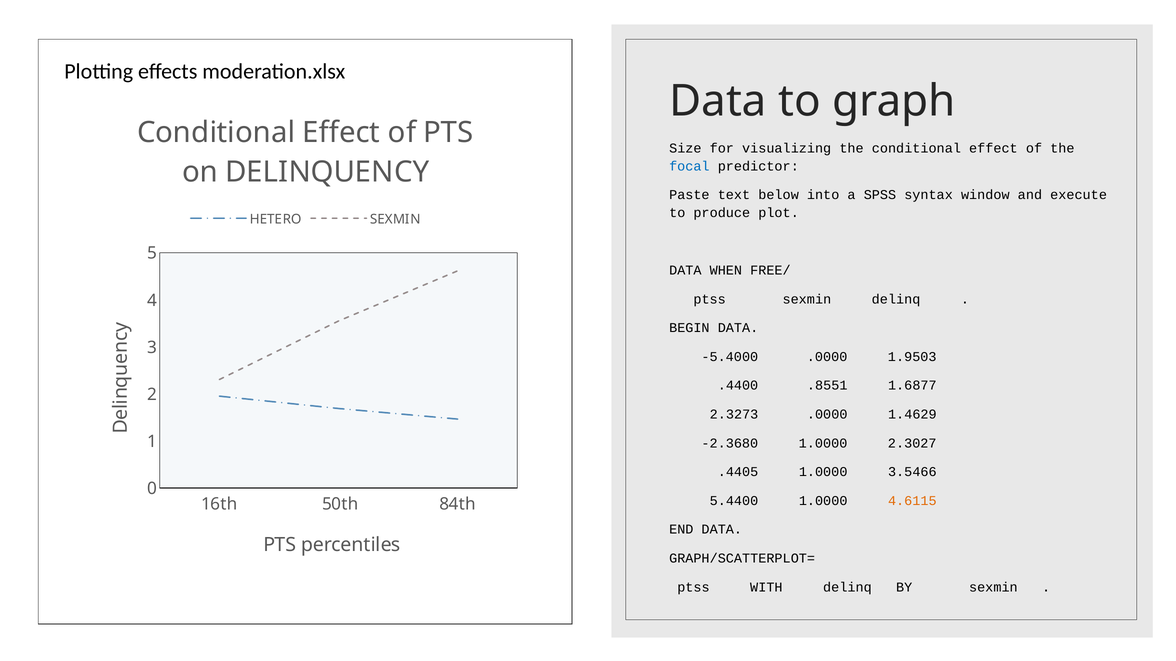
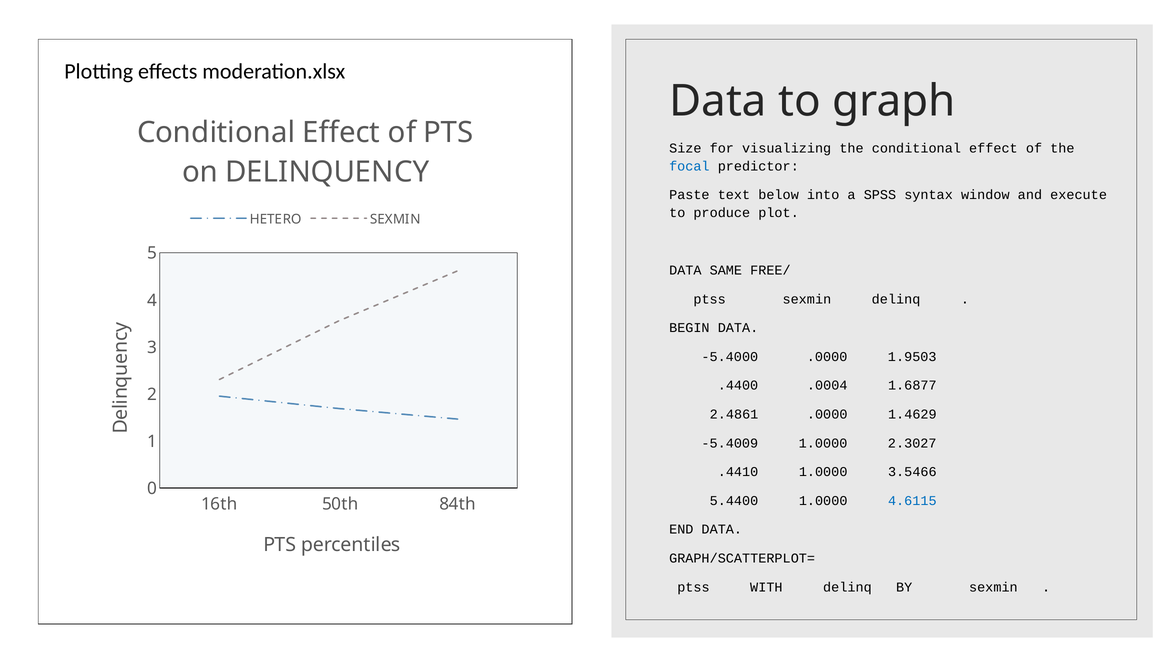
WHEN: WHEN -> SAME
.8551: .8551 -> .0004
2.3273: 2.3273 -> 2.4861
-2.3680: -2.3680 -> -5.4009
.4405: .4405 -> .4410
4.6115 colour: orange -> blue
